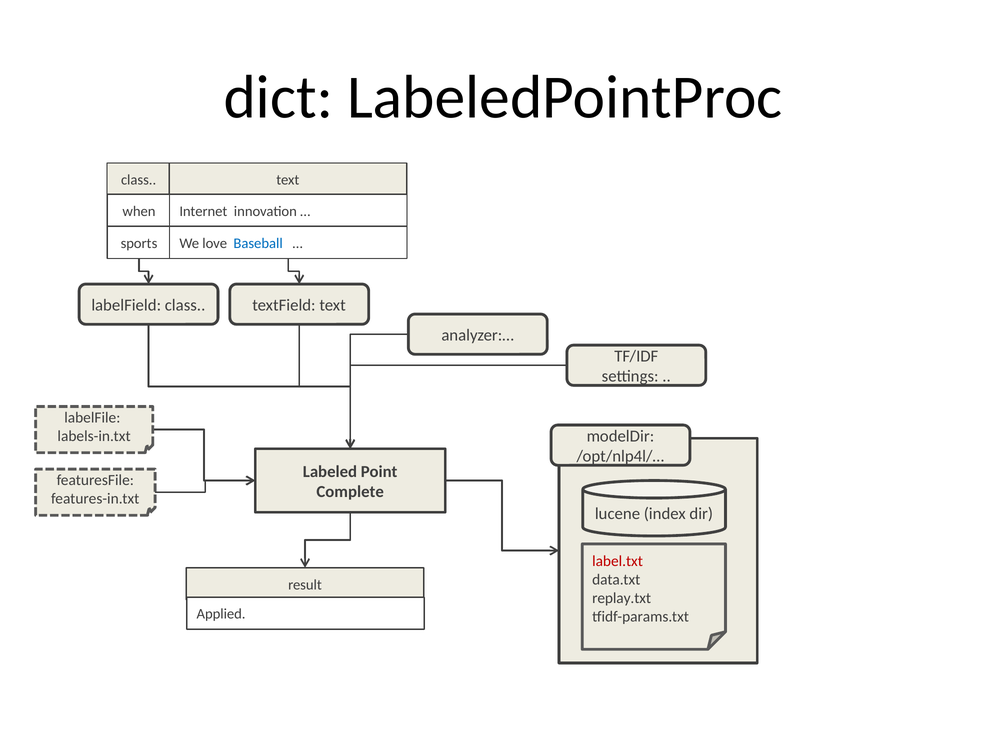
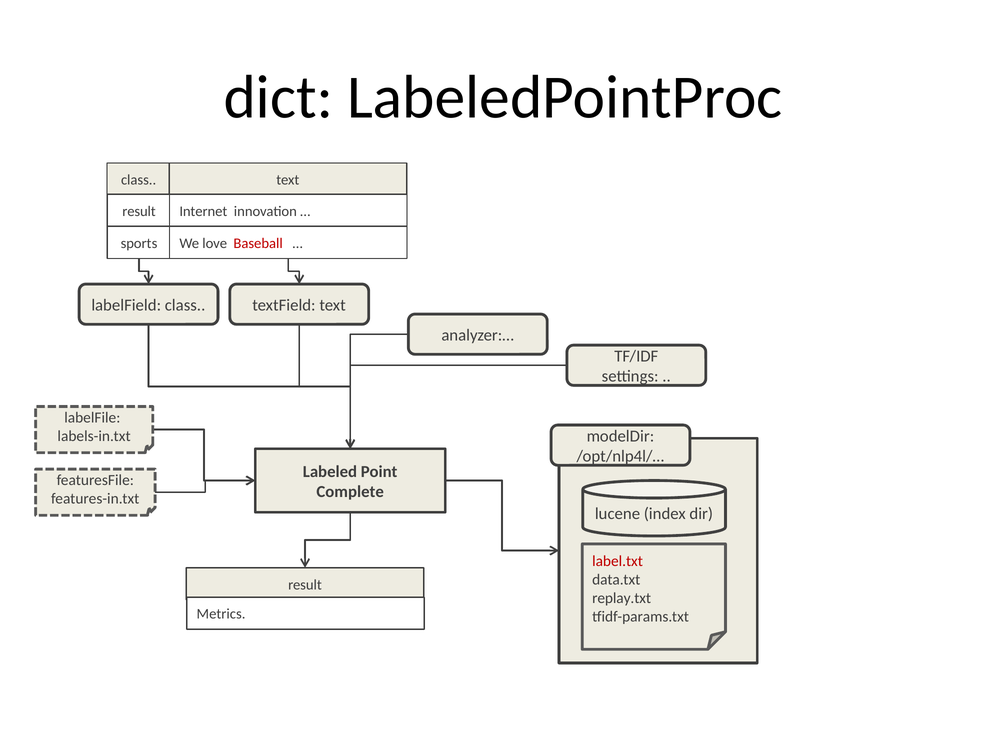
when at (139, 211): when -> result
Baseball colour: blue -> red
Applied: Applied -> Metrics
